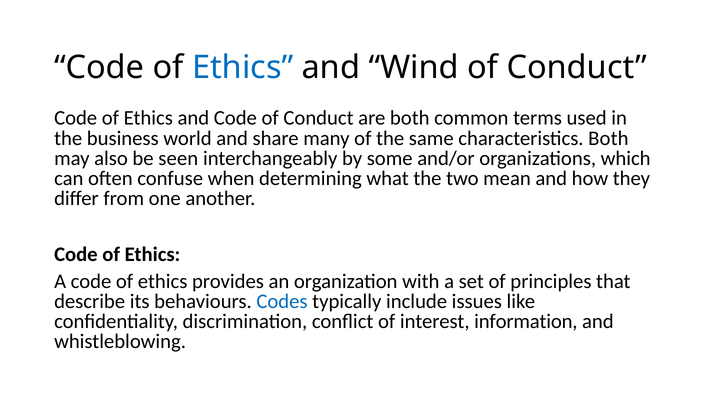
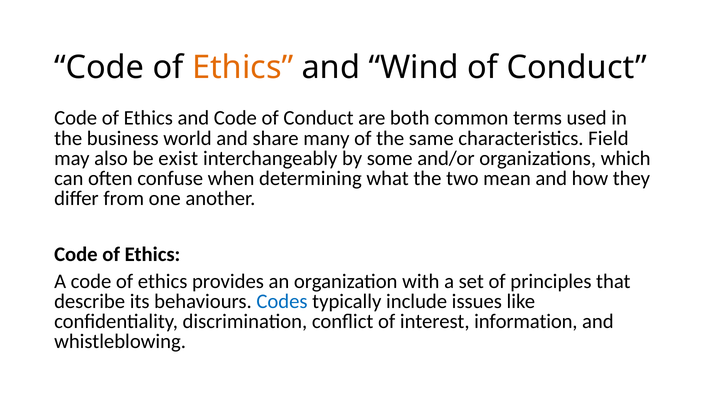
Ethics at (243, 68) colour: blue -> orange
characteristics Both: Both -> Field
seen: seen -> exist
